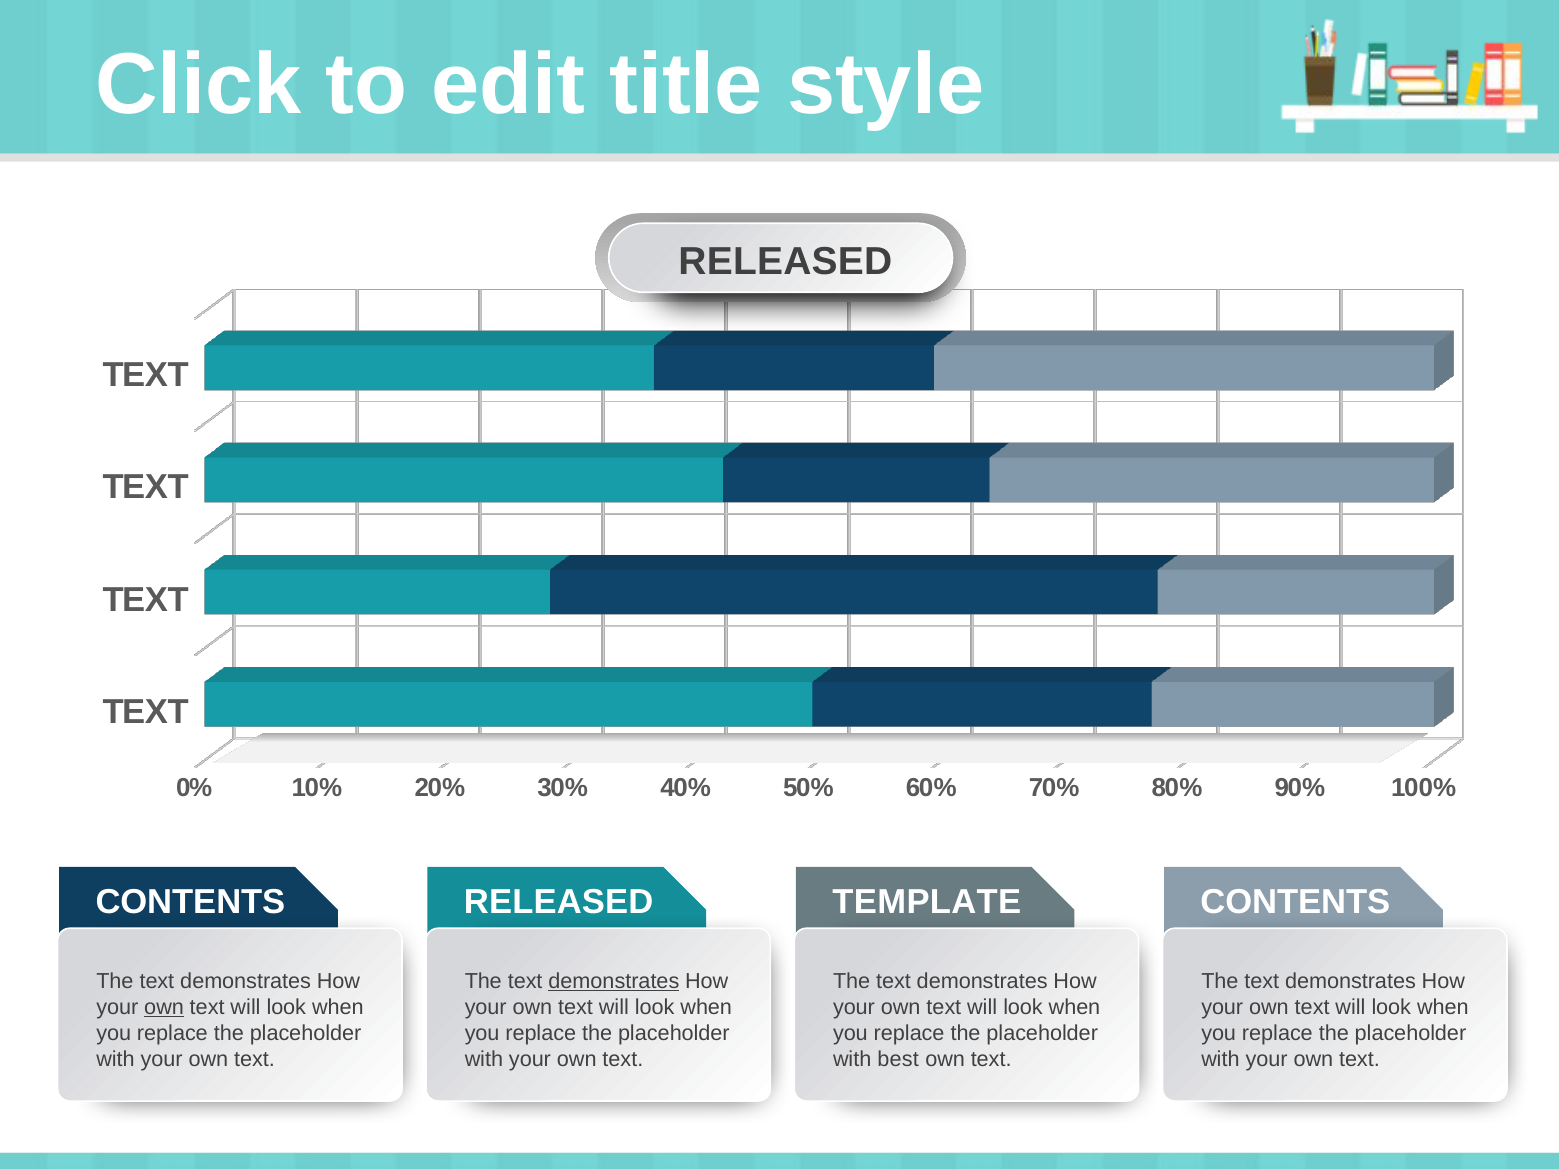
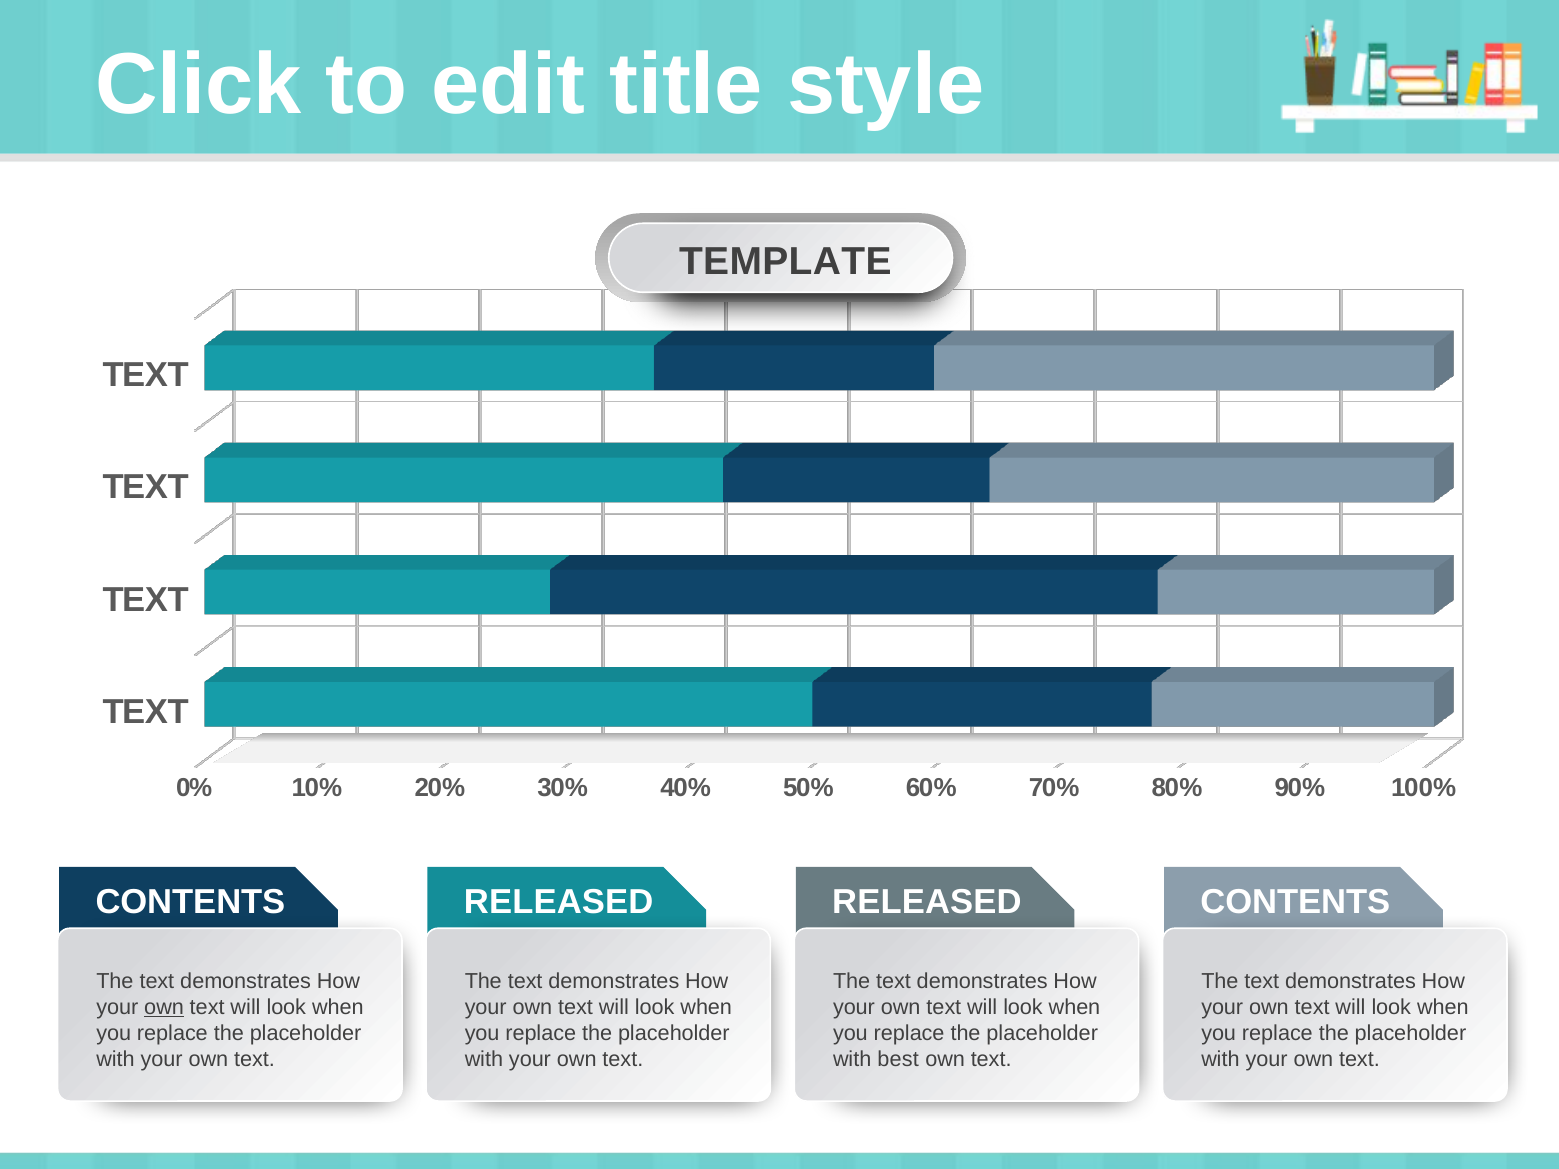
RELEASED at (785, 262): RELEASED -> TEMPLATE
TEMPLATE at (927, 902): TEMPLATE -> RELEASED
demonstrates at (614, 981) underline: present -> none
